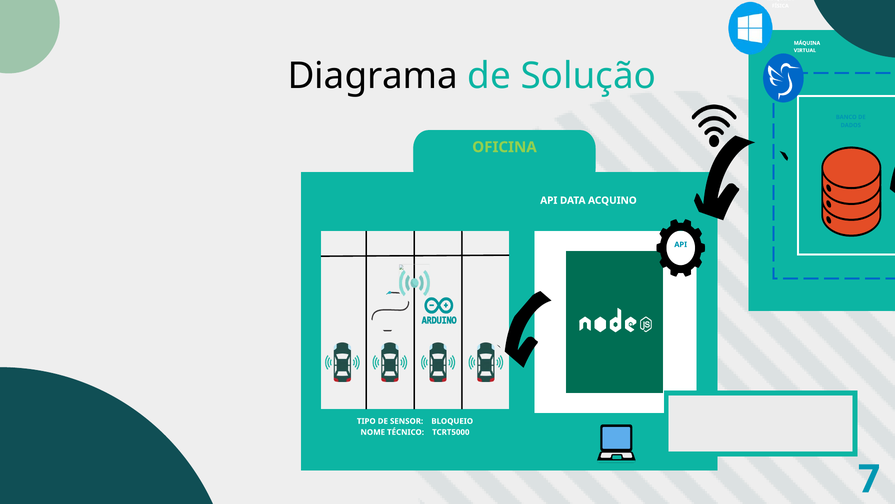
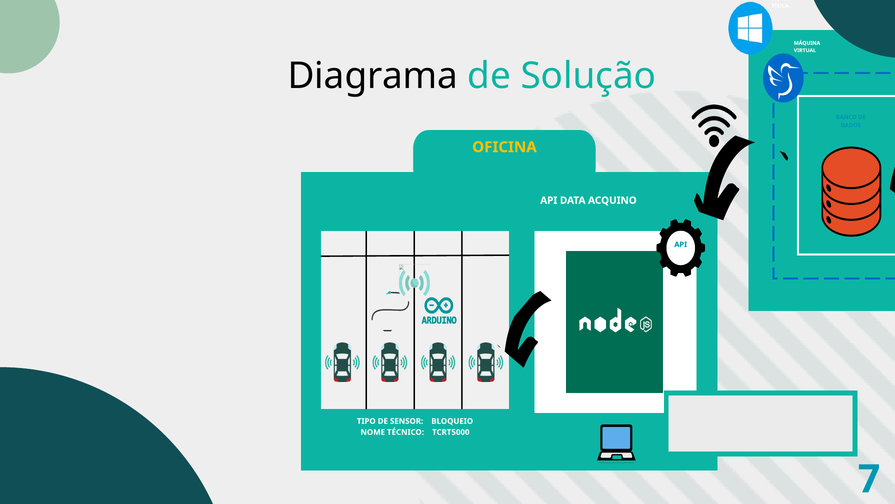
OFICINA colour: light green -> yellow
